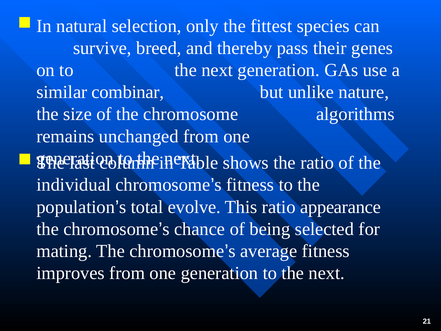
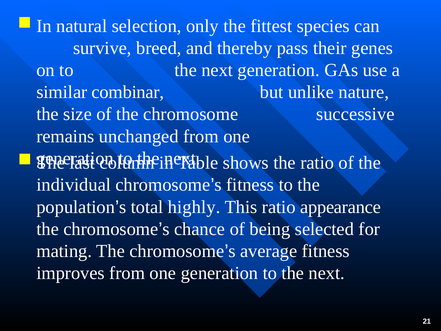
algorithms: algorithms -> successive
evolve: evolve -> highly
